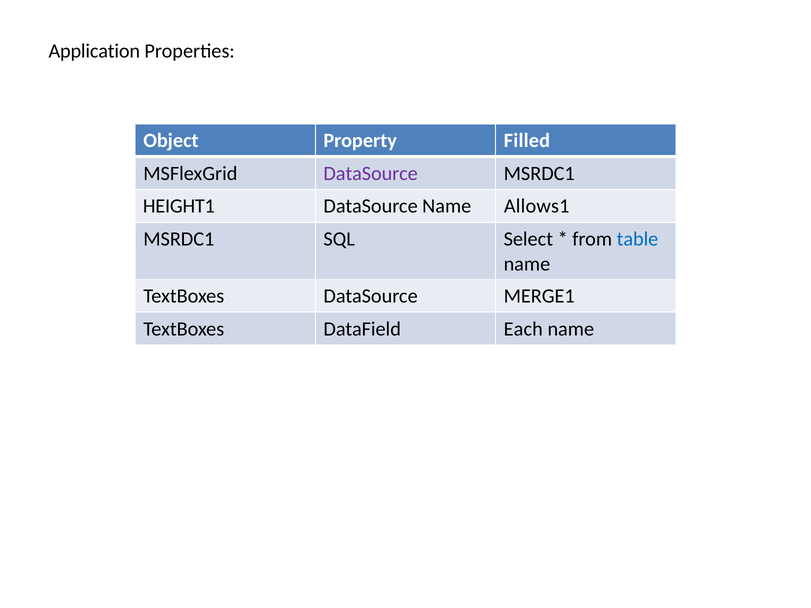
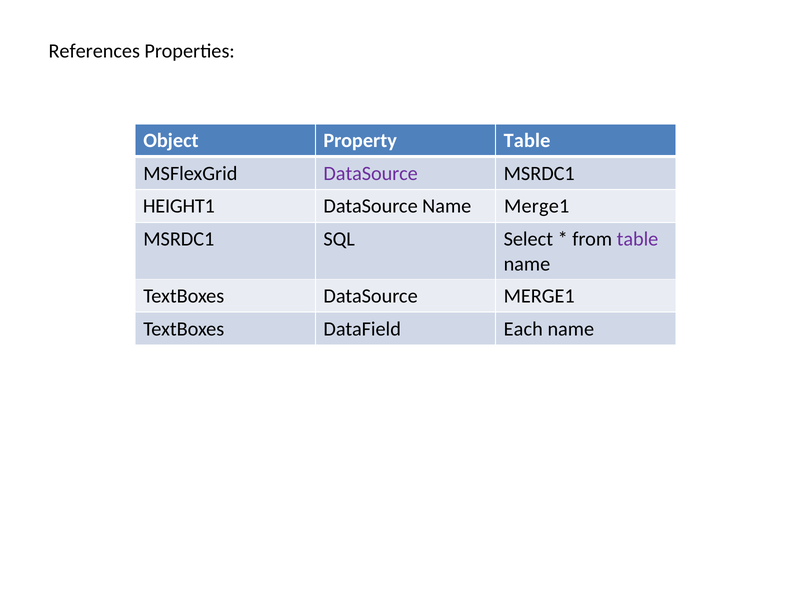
Application: Application -> References
Property Filled: Filled -> Table
Name Allows1: Allows1 -> Merge1
table at (637, 239) colour: blue -> purple
